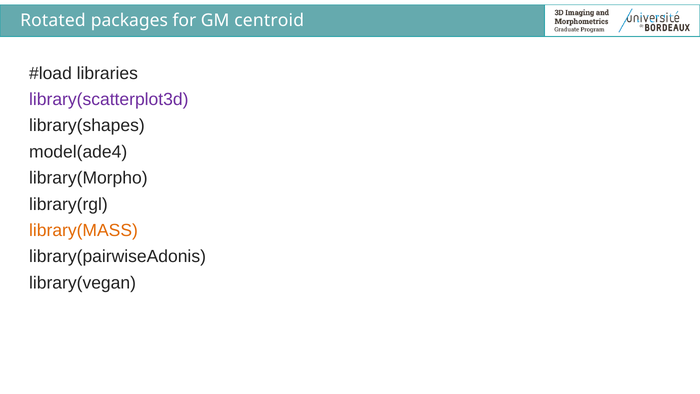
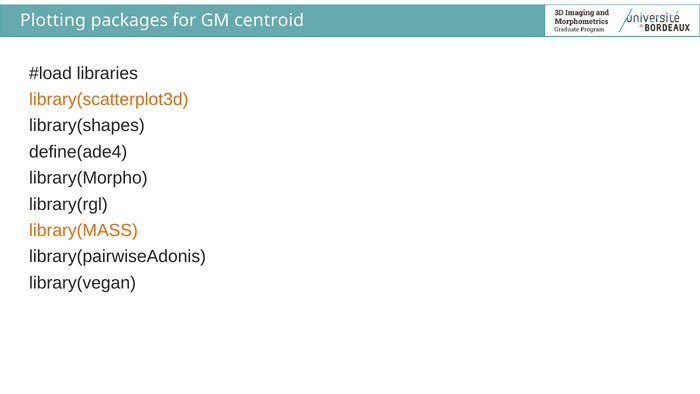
Rotated: Rotated -> Plotting
library(scatterplot3d colour: purple -> orange
model(ade4: model(ade4 -> define(ade4
